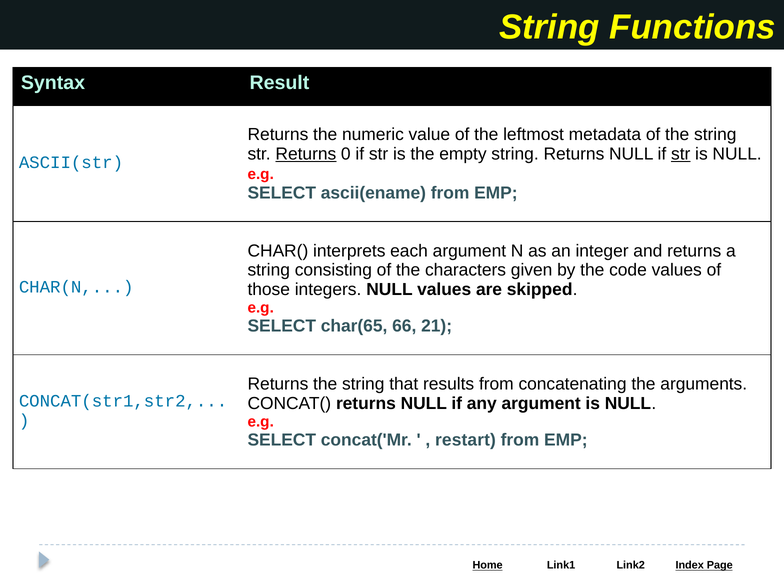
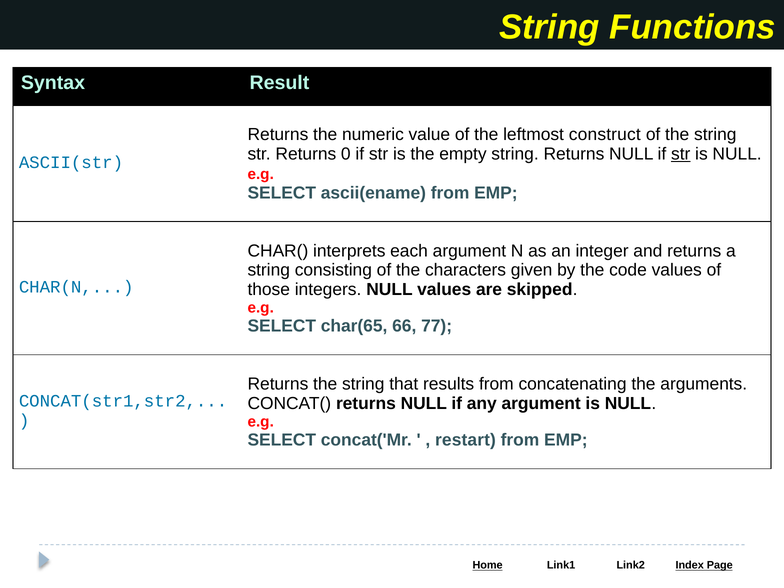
metadata: metadata -> construct
Returns at (306, 154) underline: present -> none
21: 21 -> 77
